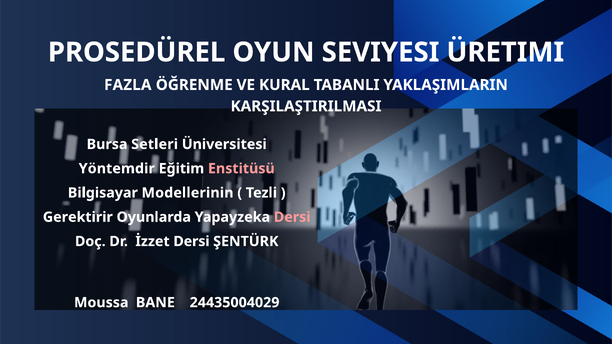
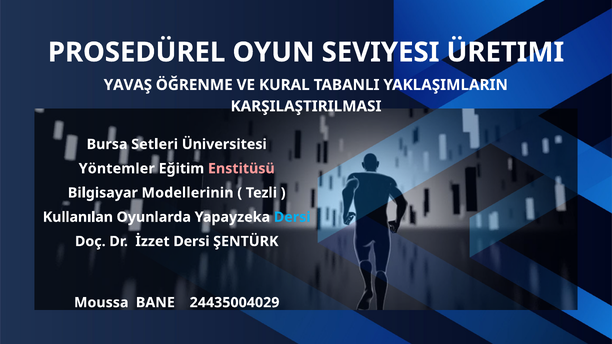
FAZLA: FAZLA -> YAVAŞ
Yöntemdir: Yöntemdir -> Yöntemler
Gerektirir: Gerektirir -> Kullanılan
Dersi at (292, 217) colour: pink -> light blue
